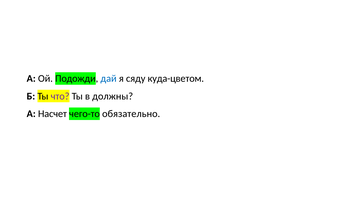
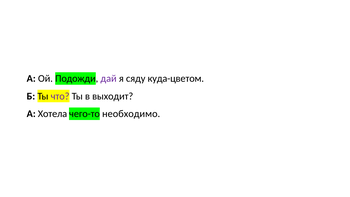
дай colour: blue -> purple
должны: должны -> выходит
Насчет: Насчет -> Хотела
обязательно: обязательно -> необходимо
